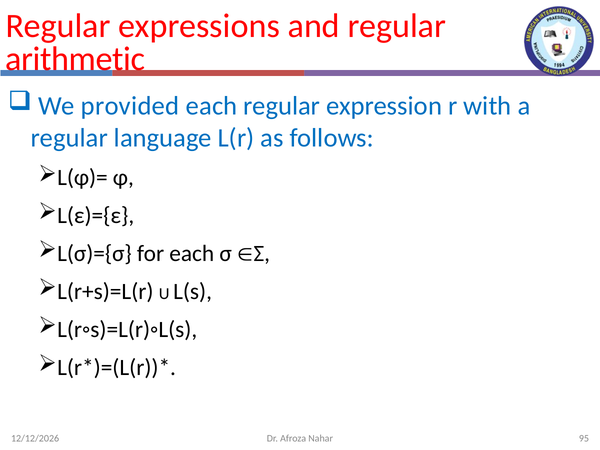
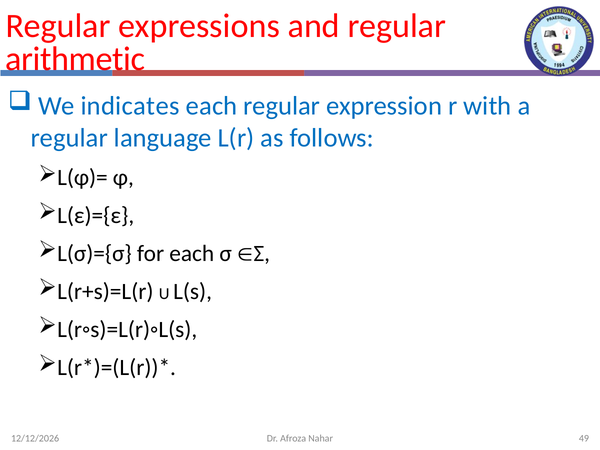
provided: provided -> indicates
95: 95 -> 49
